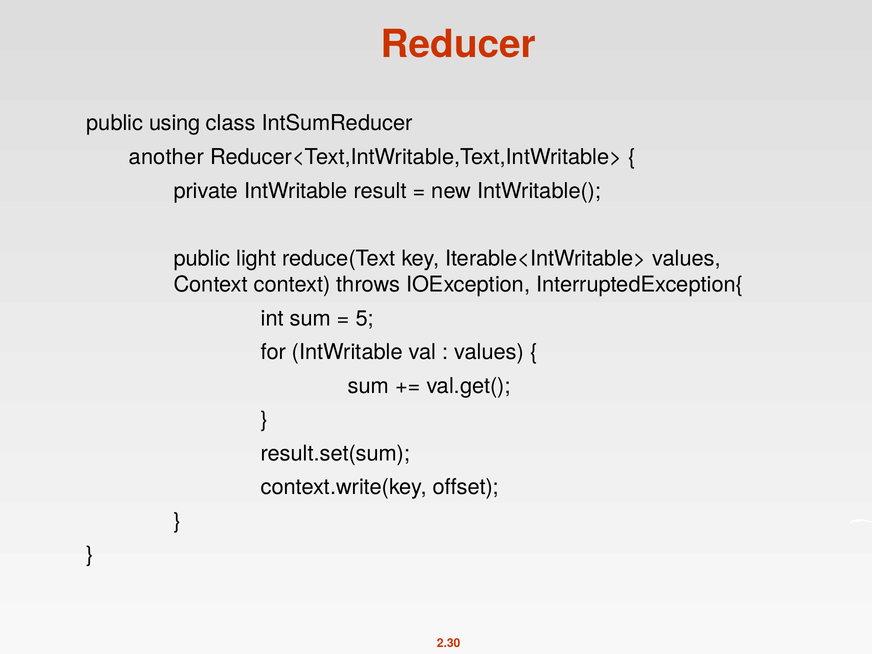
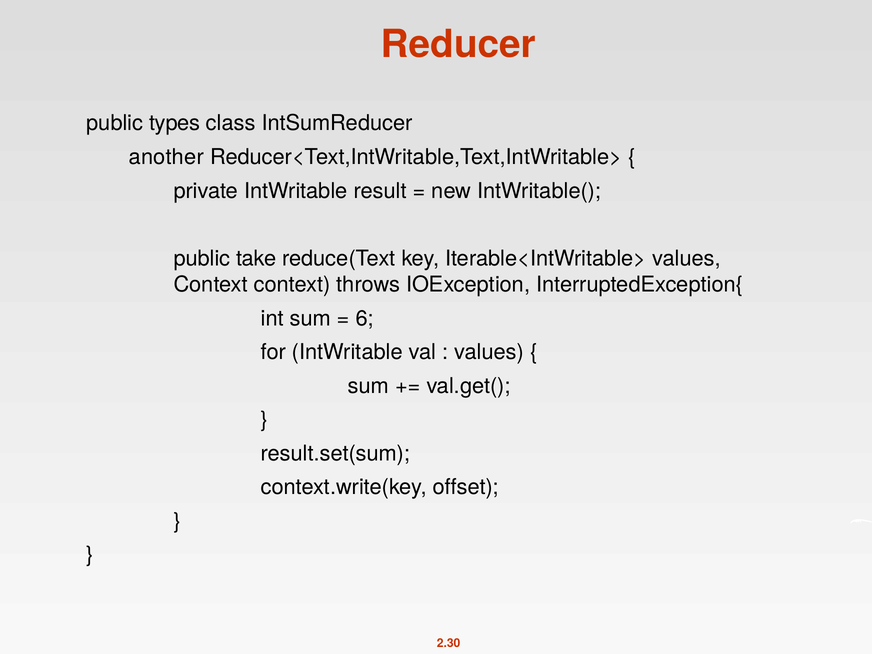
using: using -> types
light: light -> take
5: 5 -> 6
